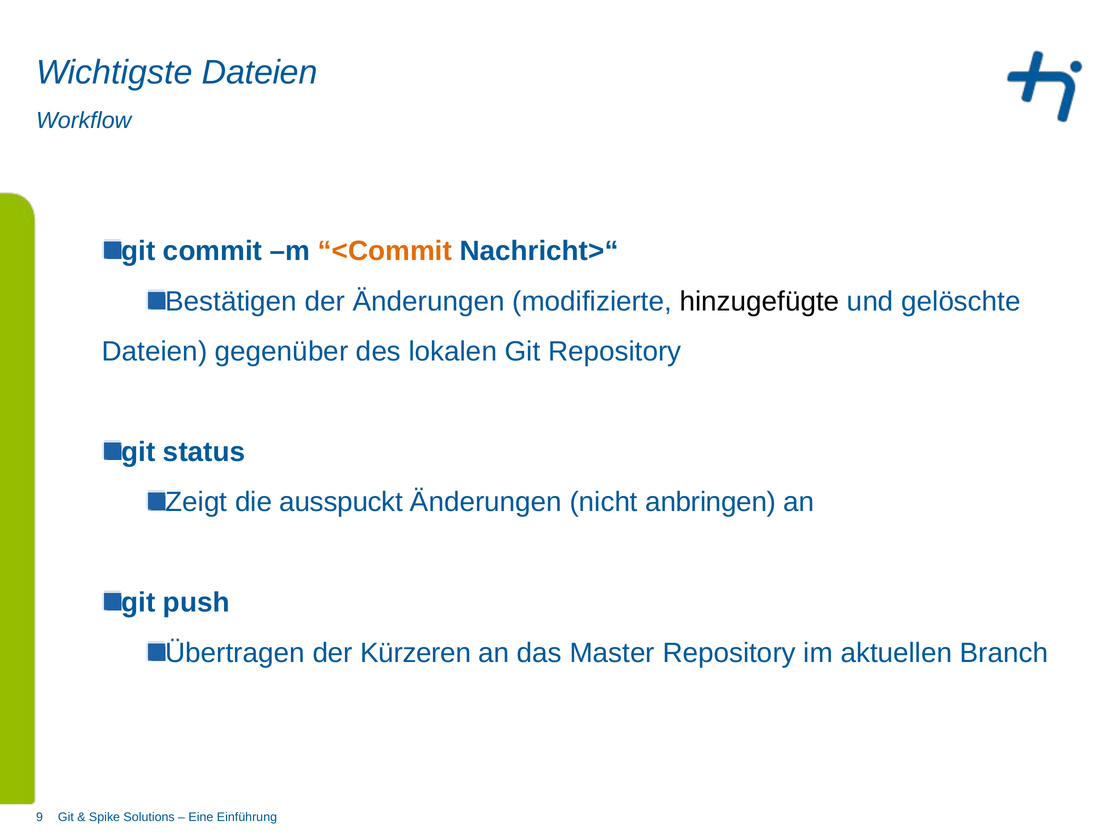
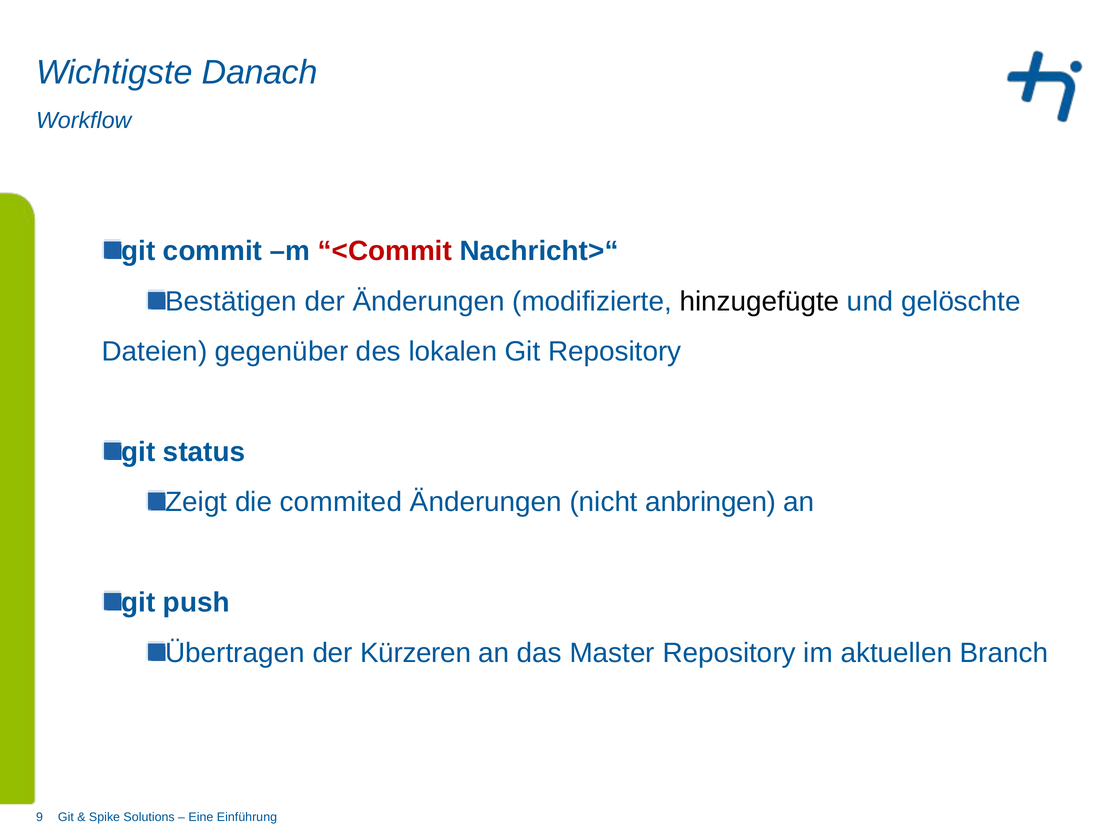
Wichtigste Dateien: Dateien -> Danach
<Commit colour: orange -> red
ausspuckt: ausspuckt -> commited
